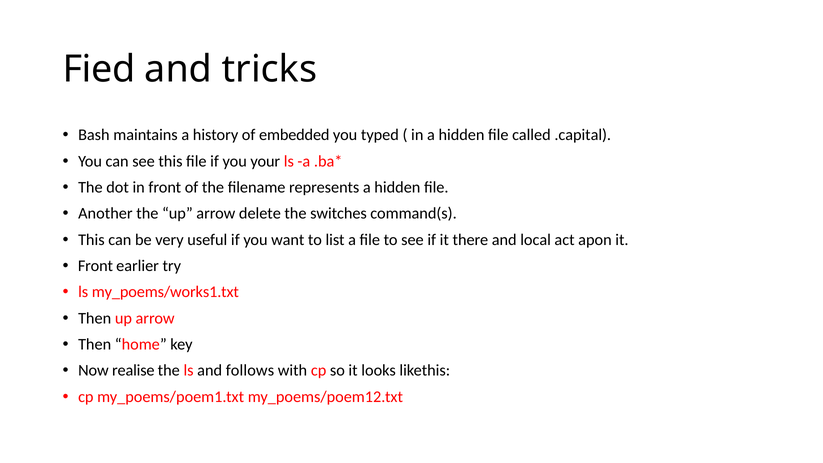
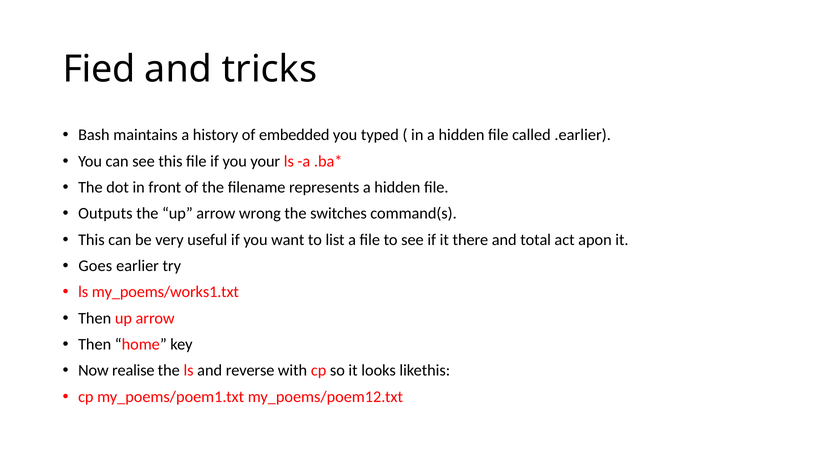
.capital: .capital -> .earlier
Another: Another -> Outputs
delete: delete -> wrong
local: local -> total
Front at (95, 266): Front -> Goes
follows: follows -> reverse
